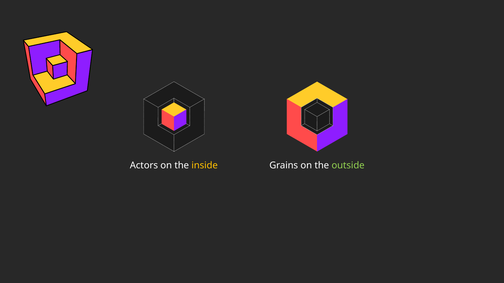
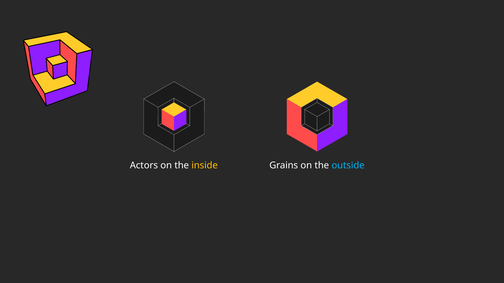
outside colour: light green -> light blue
